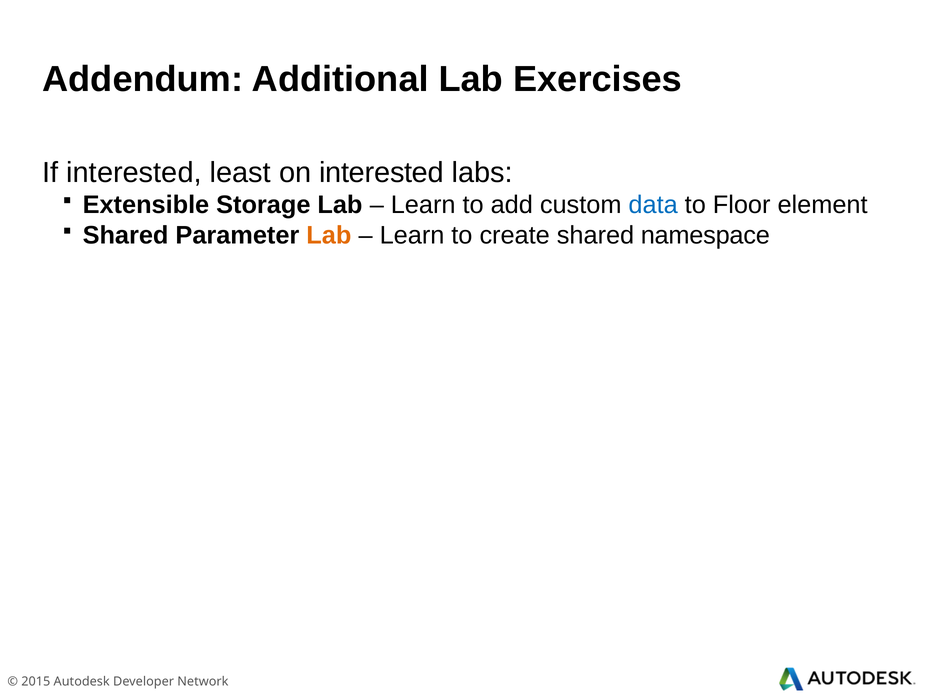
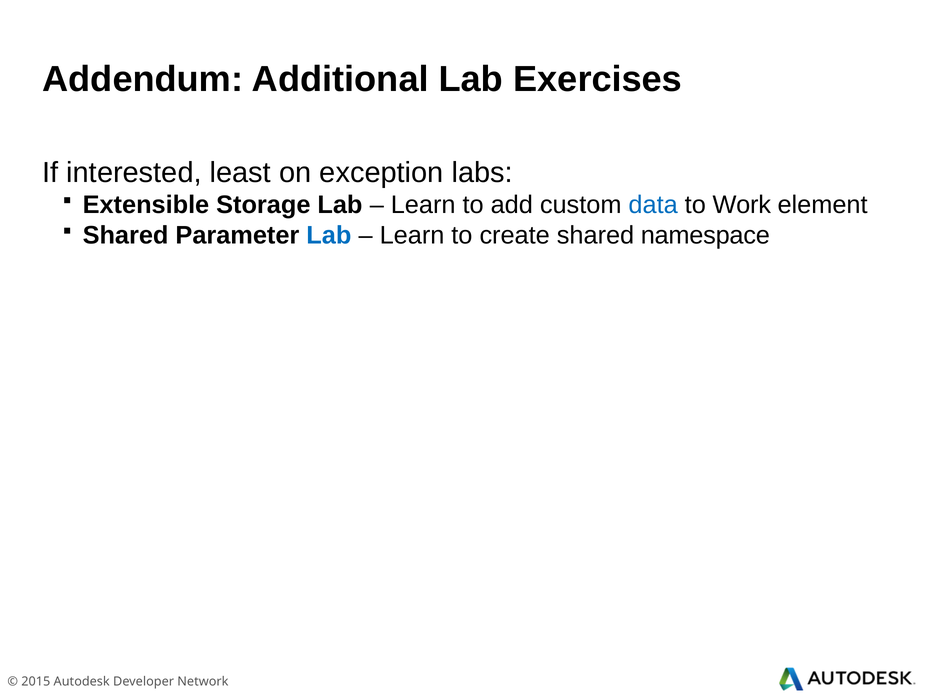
on interested: interested -> exception
Floor: Floor -> Work
Lab at (329, 235) colour: orange -> blue
